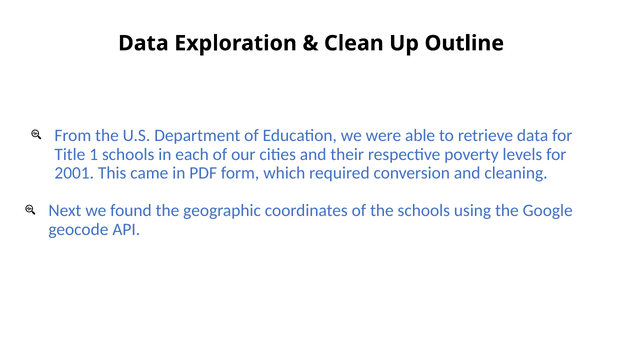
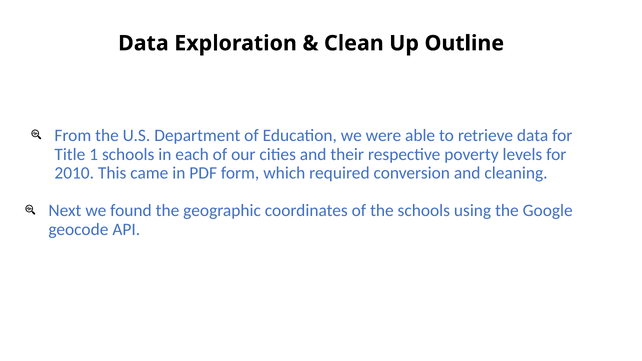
2001: 2001 -> 2010
